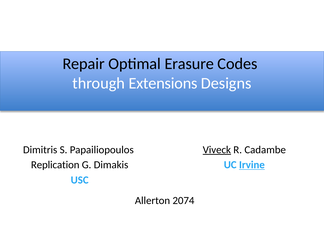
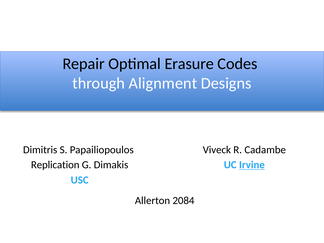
Extensions: Extensions -> Alignment
Viveck underline: present -> none
2074: 2074 -> 2084
